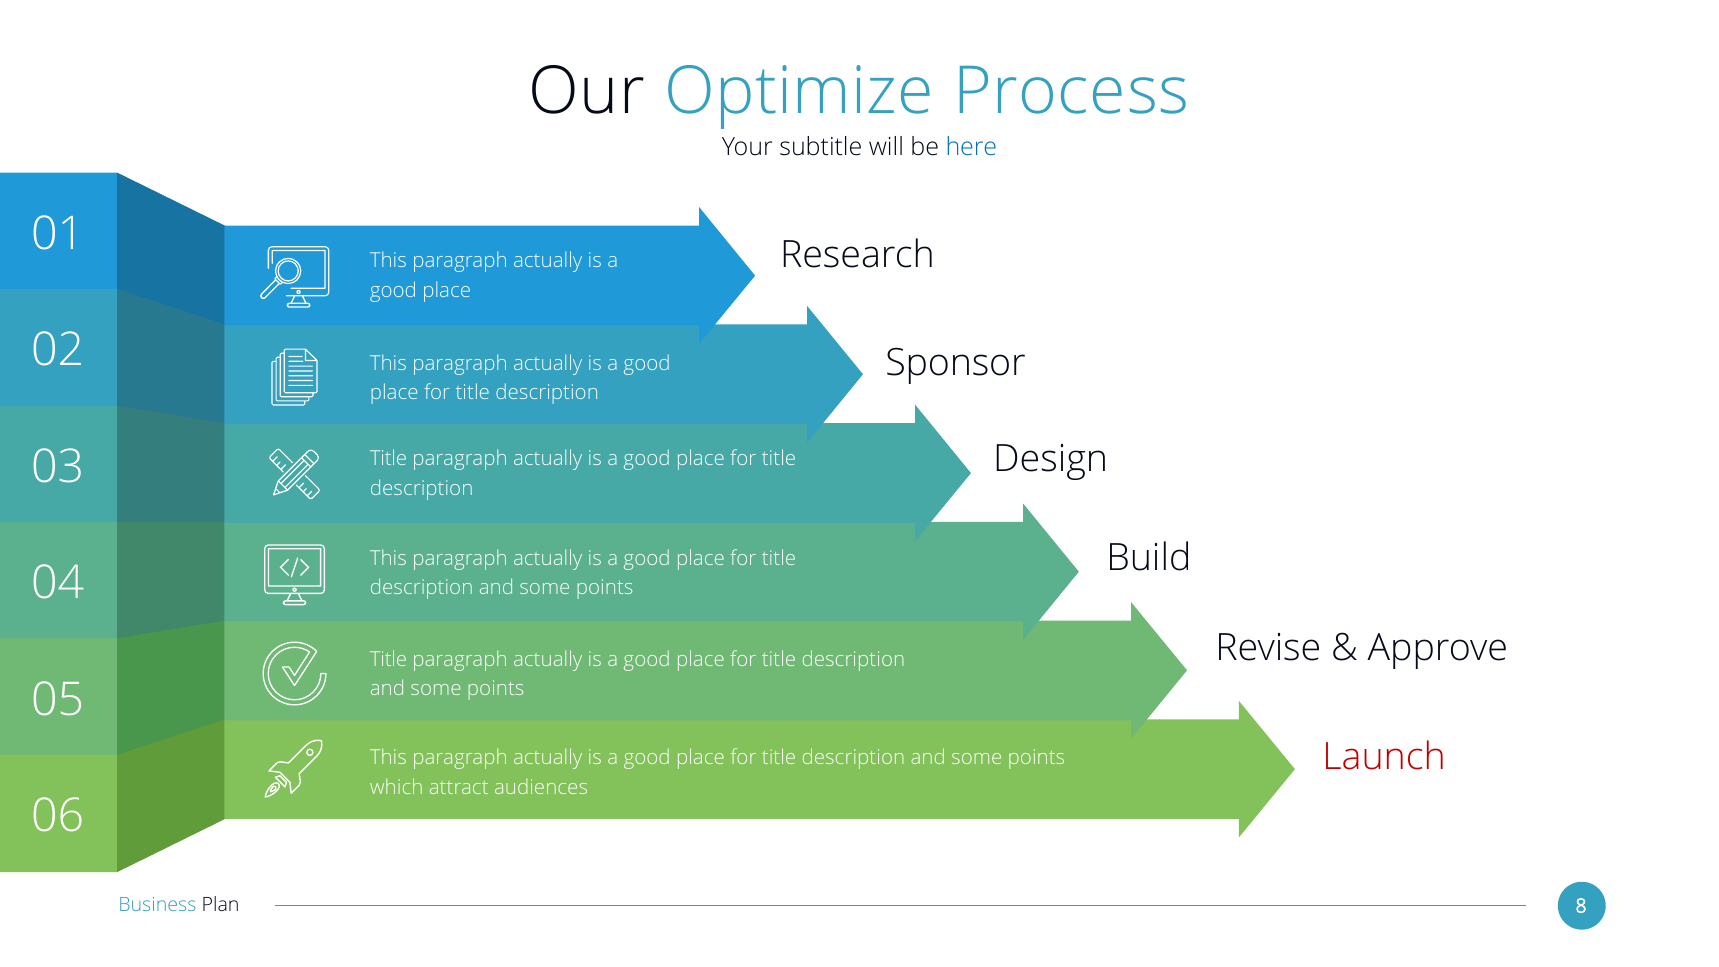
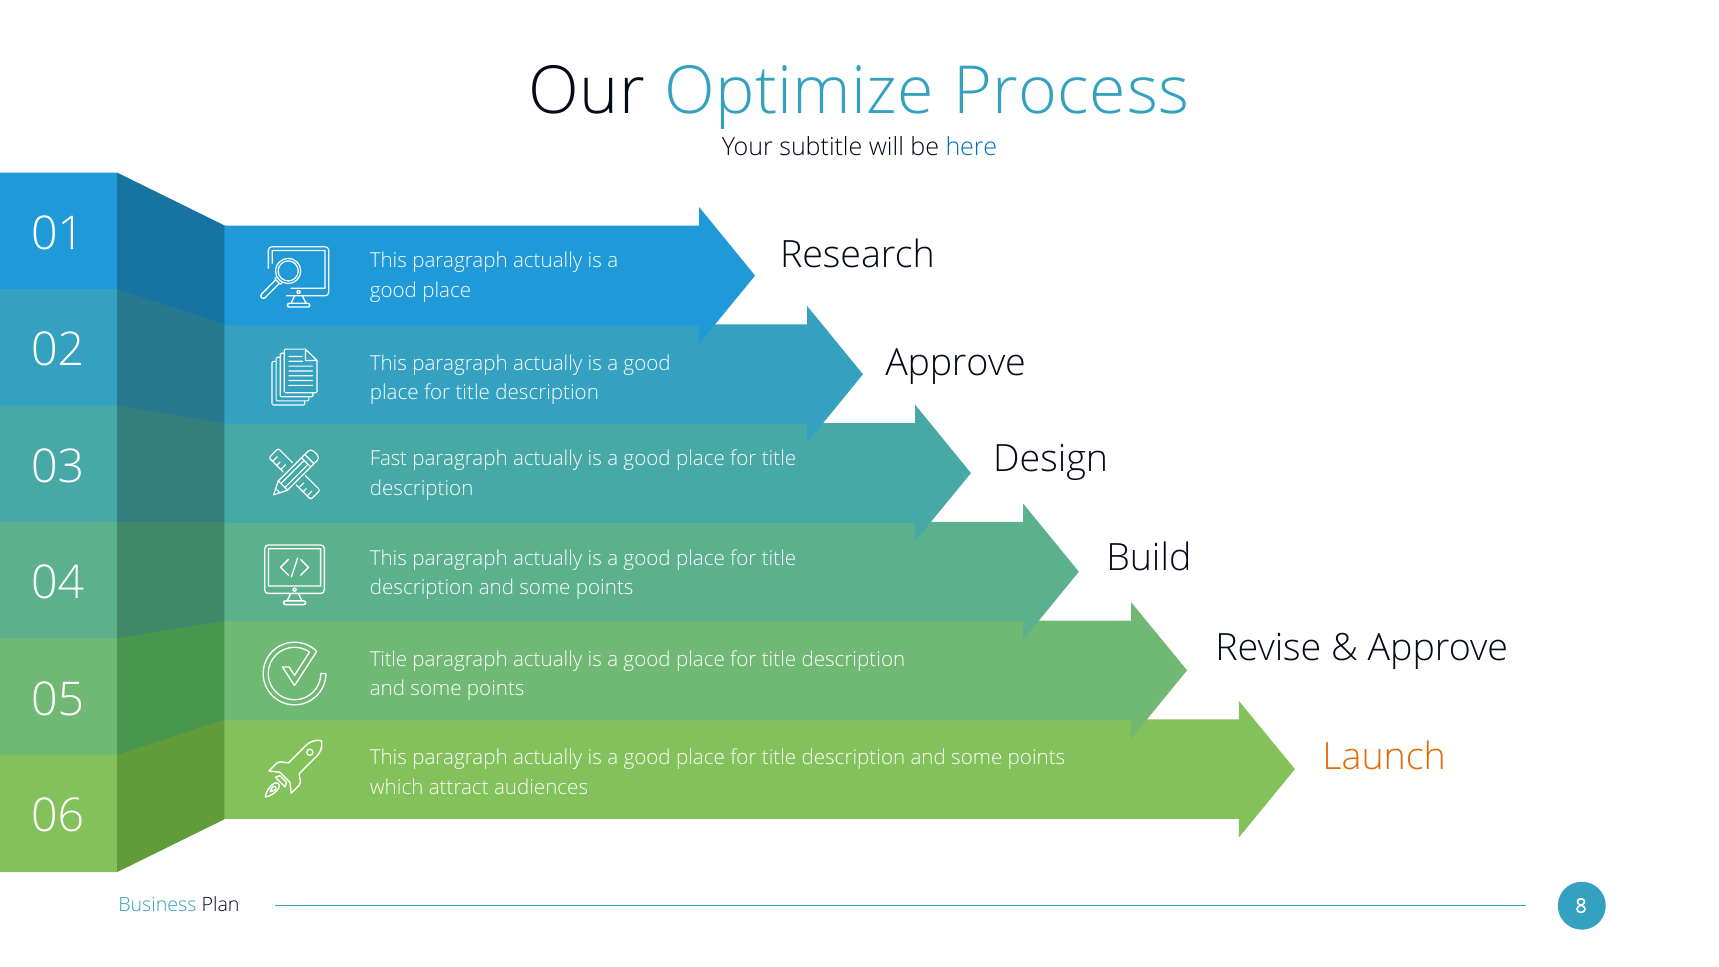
Sponsor at (956, 364): Sponsor -> Approve
Title at (389, 459): Title -> Fast
Launch colour: red -> orange
